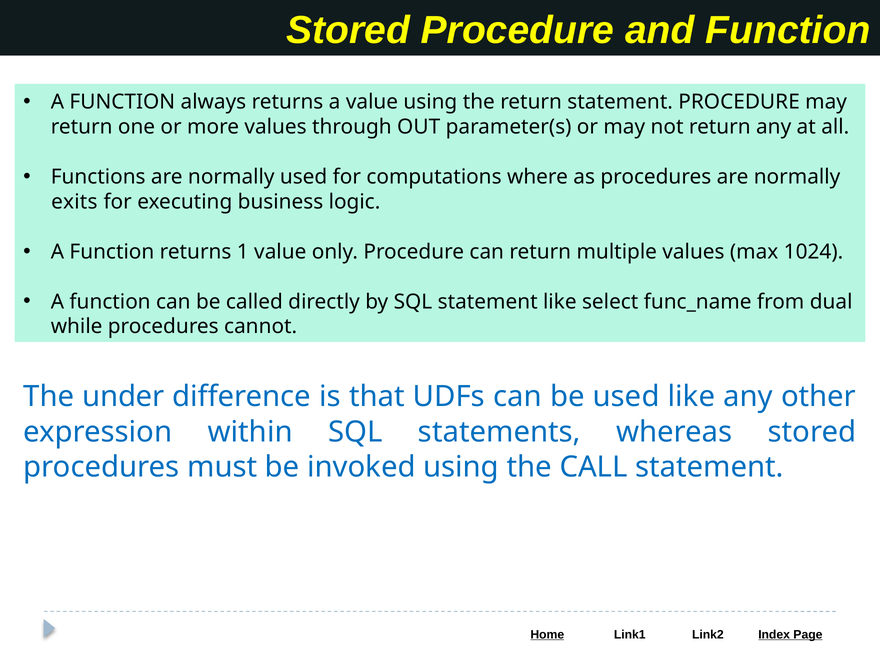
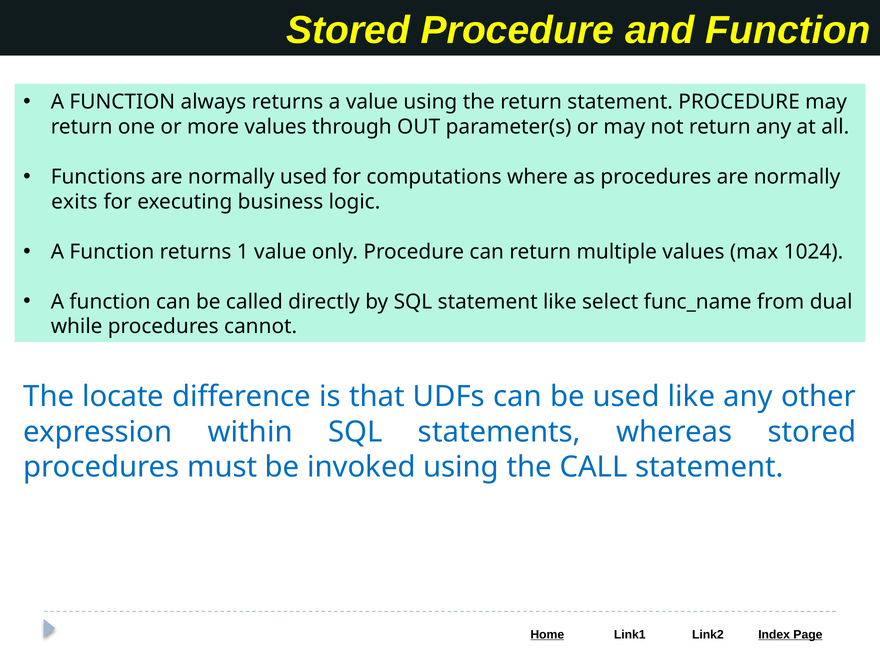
under: under -> locate
